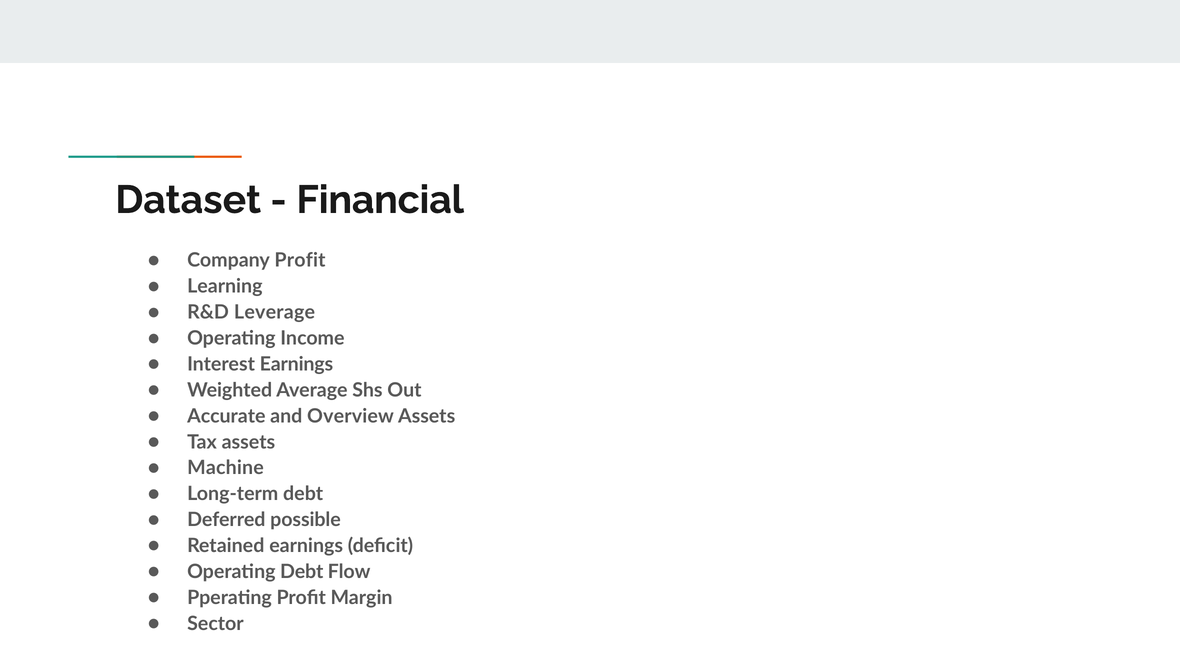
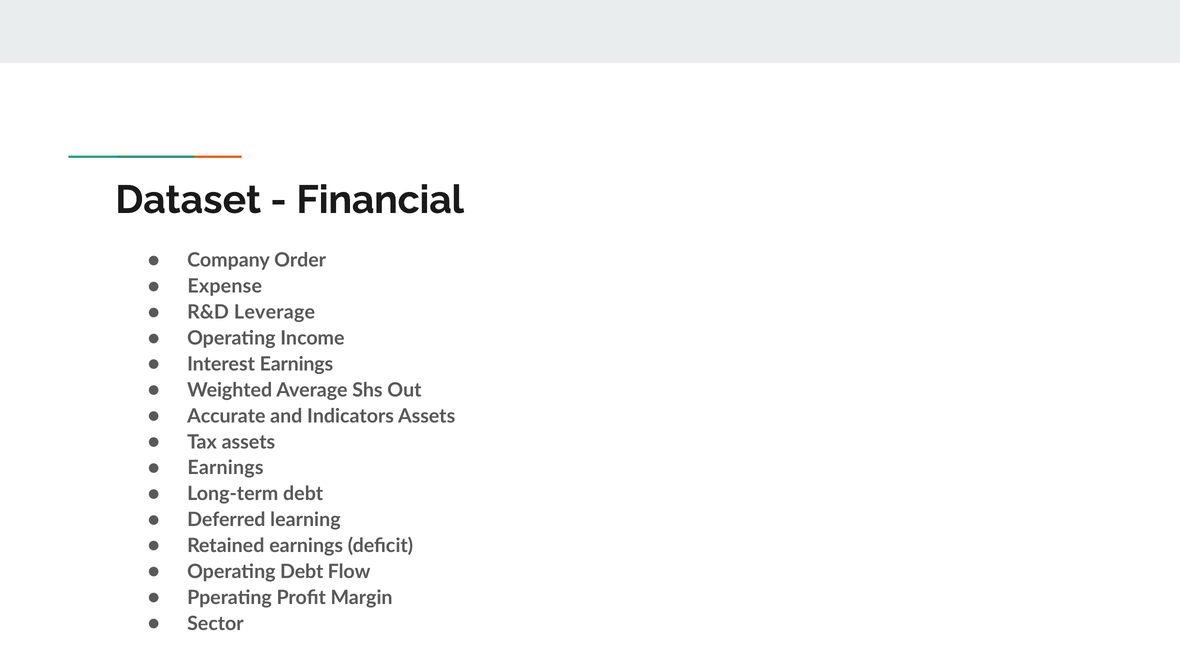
Company Profit: Profit -> Order
Learning: Learning -> Expense
Overview: Overview -> Indicators
Machine at (225, 468): Machine -> Earnings
possible: possible -> learning
